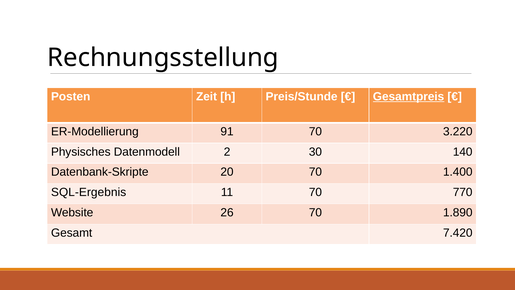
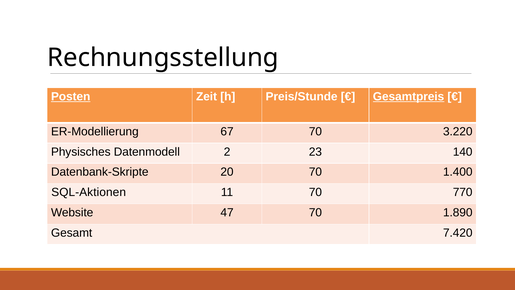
Posten underline: none -> present
91: 91 -> 67
30: 30 -> 23
SQL-Ergebnis: SQL-Ergebnis -> SQL-Aktionen
26: 26 -> 47
